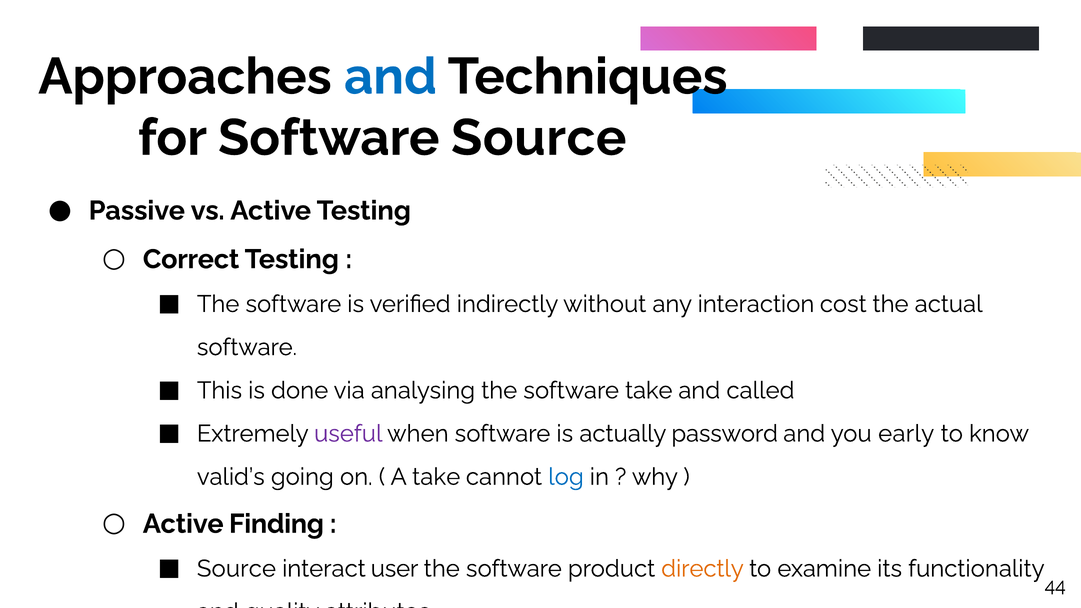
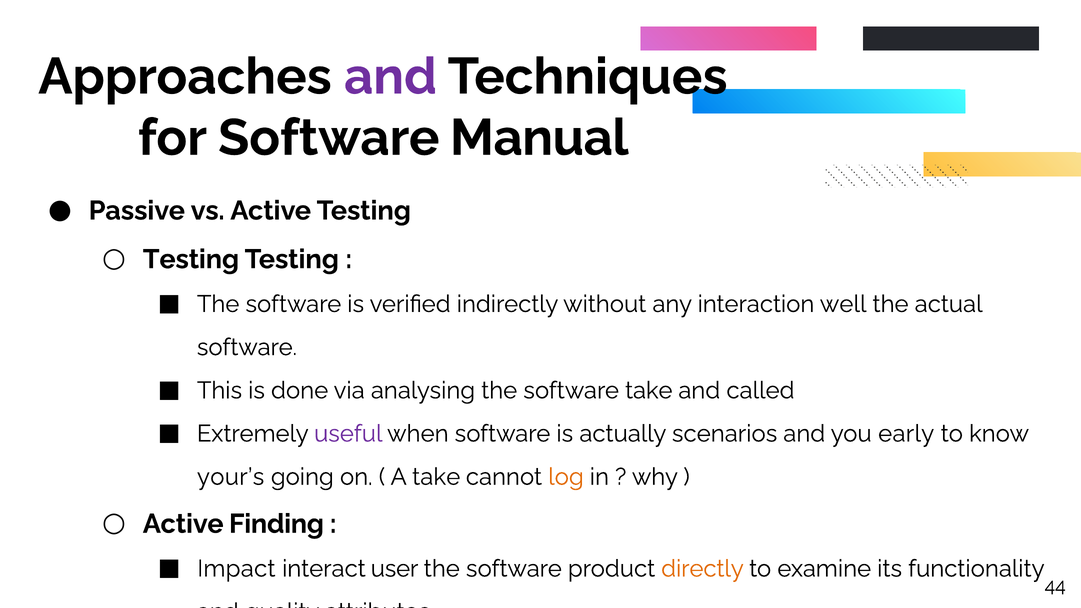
and at (390, 77) colour: blue -> purple
Software Source: Source -> Manual
Correct at (191, 259): Correct -> Testing
cost: cost -> well
password: password -> scenarios
valid’s: valid’s -> your’s
log colour: blue -> orange
Source at (236, 569): Source -> Impact
